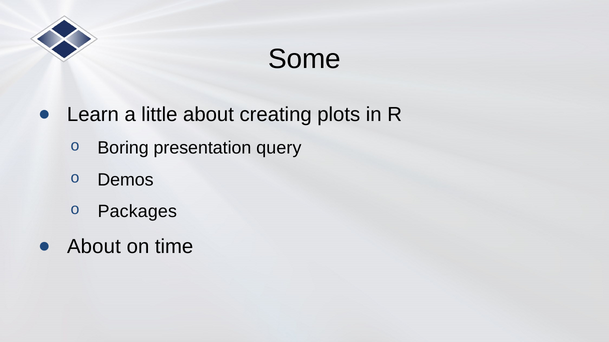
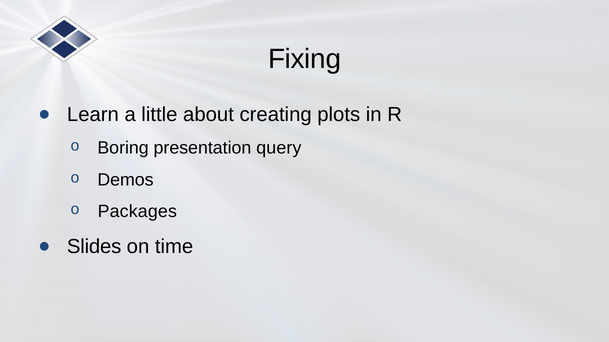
Some: Some -> Fixing
About at (94, 247): About -> Slides
